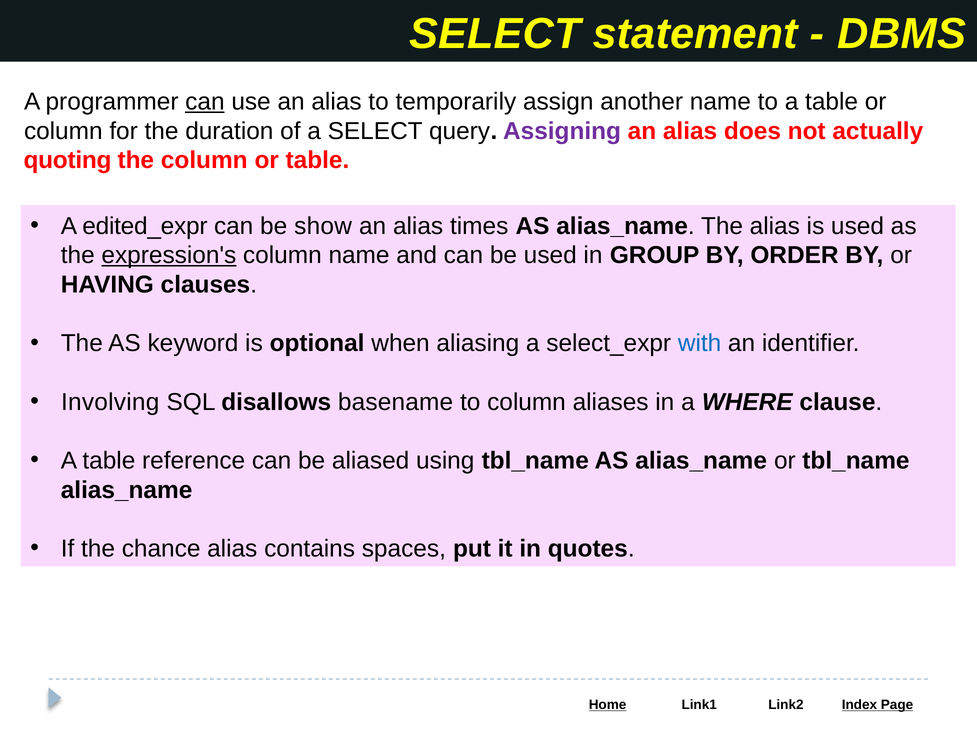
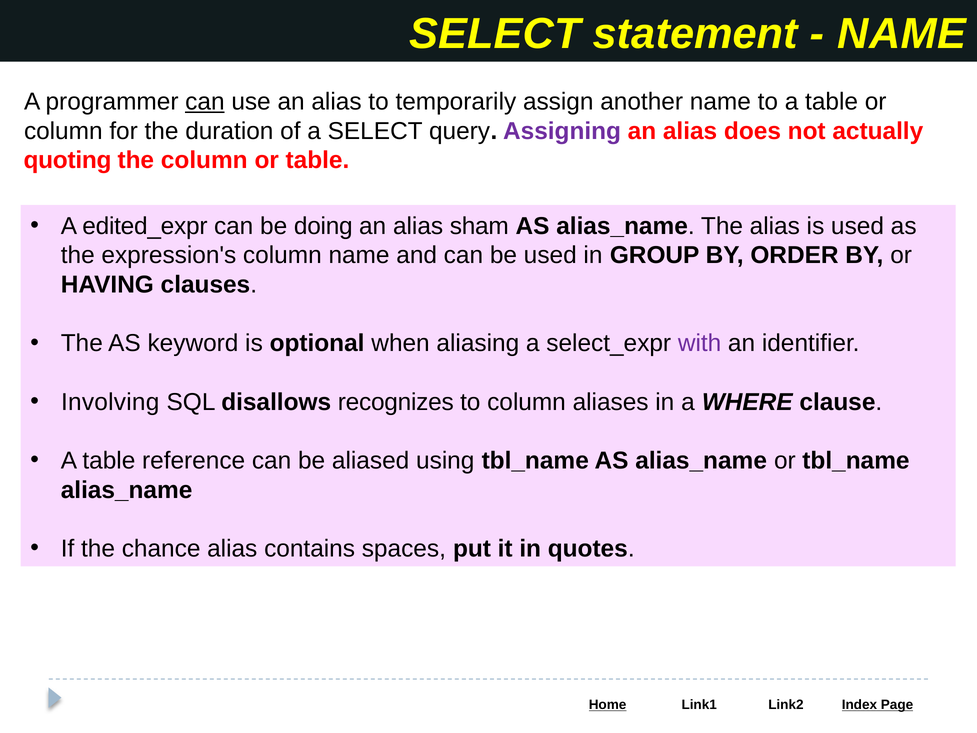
DBMS at (902, 34): DBMS -> NAME
show: show -> doing
times: times -> sham
expression's underline: present -> none
with colour: blue -> purple
basename: basename -> recognizes
